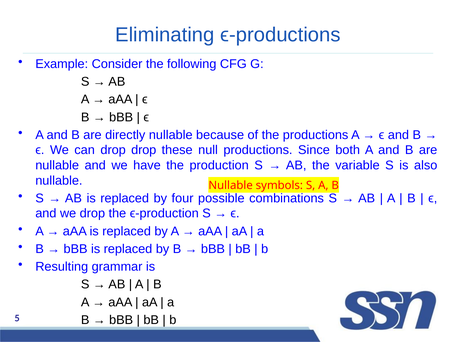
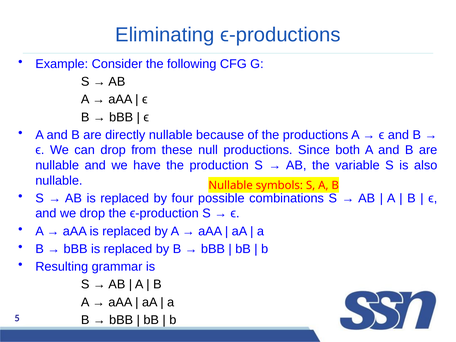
drop drop: drop -> from
